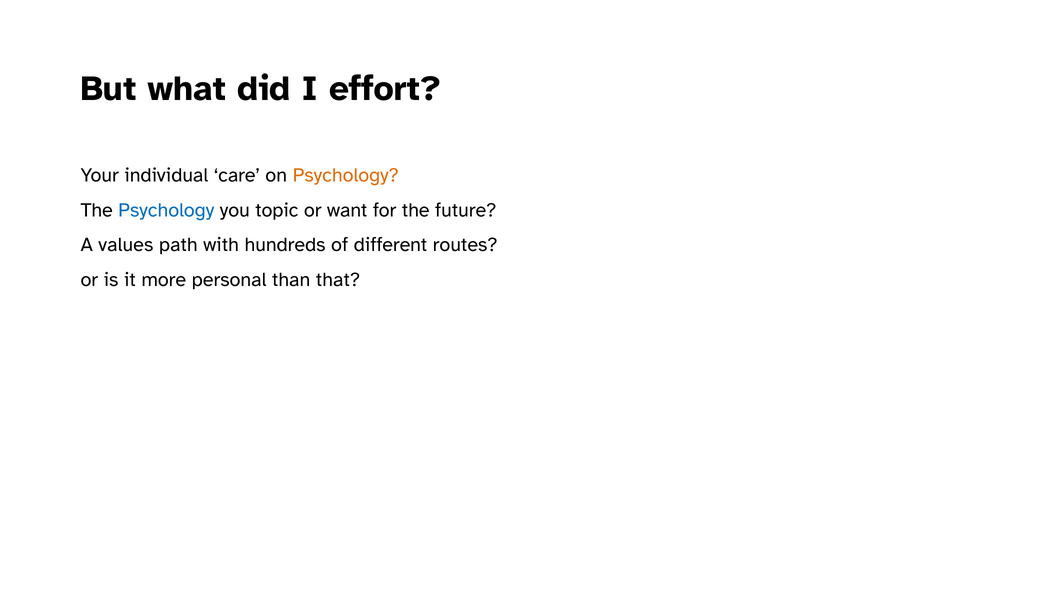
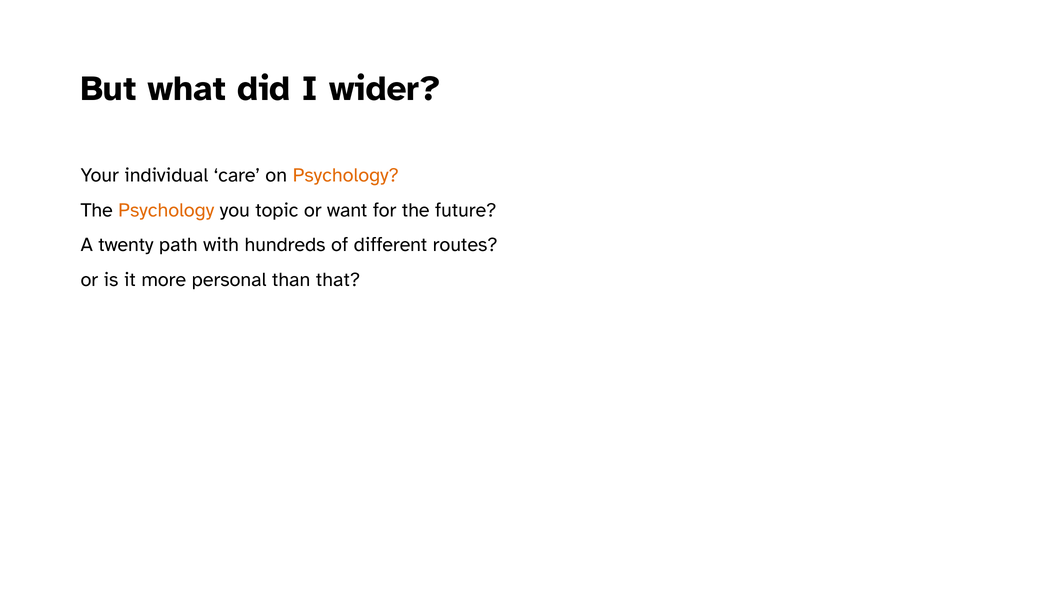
effort: effort -> wider
Psychology at (166, 210) colour: blue -> orange
values: values -> twenty
